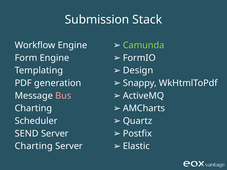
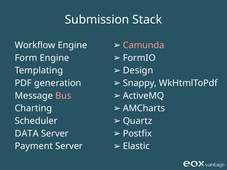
Camunda colour: light green -> pink
SEND: SEND -> DATA
Charting at (34, 146): Charting -> Payment
